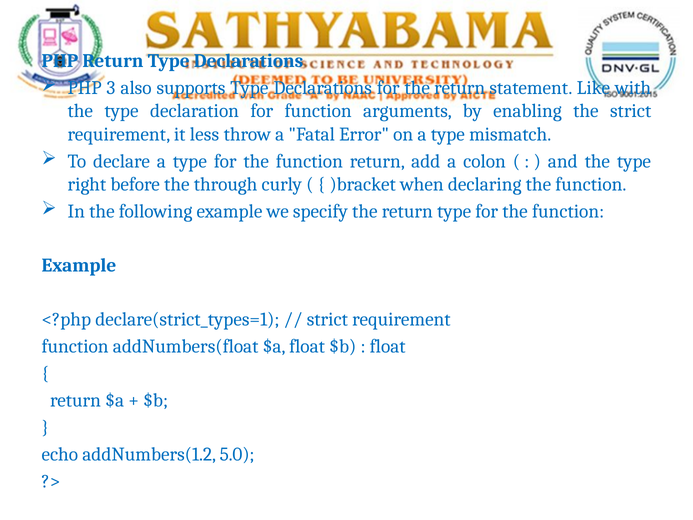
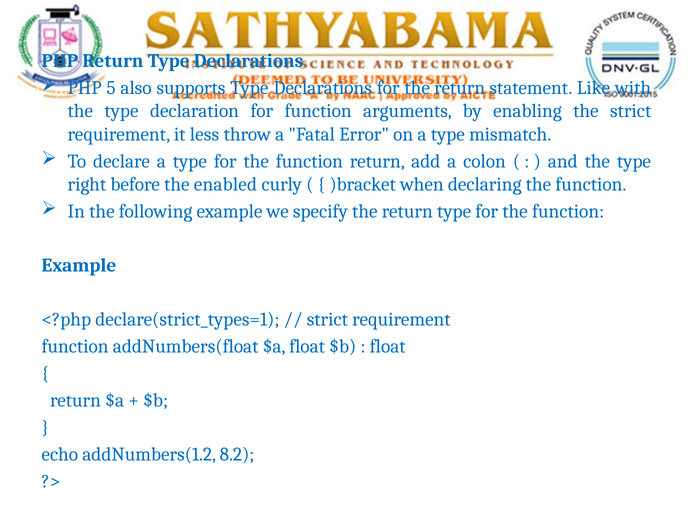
3: 3 -> 5
through: through -> enabled
5.0: 5.0 -> 8.2
